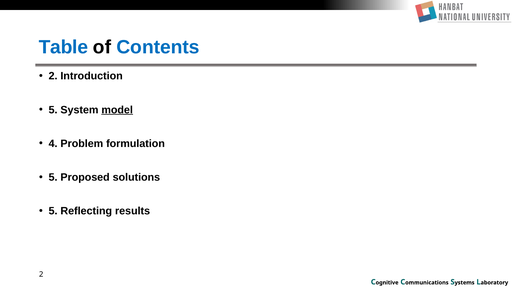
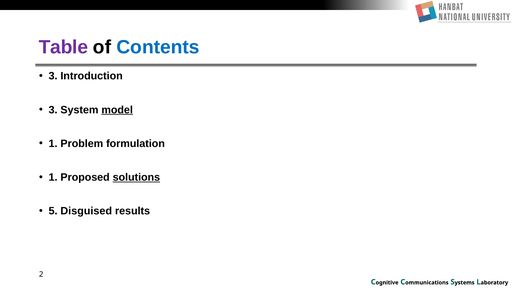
Table colour: blue -> purple
2 at (53, 76): 2 -> 3
5 at (53, 110): 5 -> 3
4 at (53, 144): 4 -> 1
5 at (53, 177): 5 -> 1
solutions underline: none -> present
Reflecting: Reflecting -> Disguised
